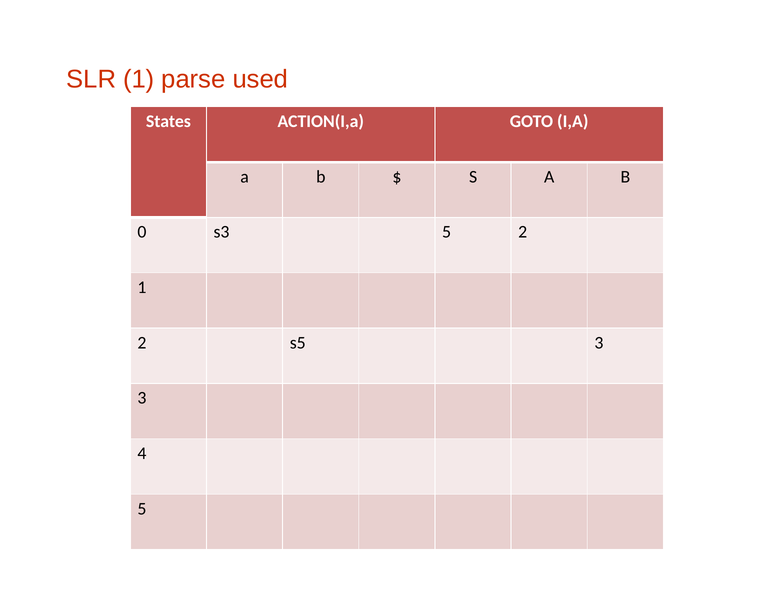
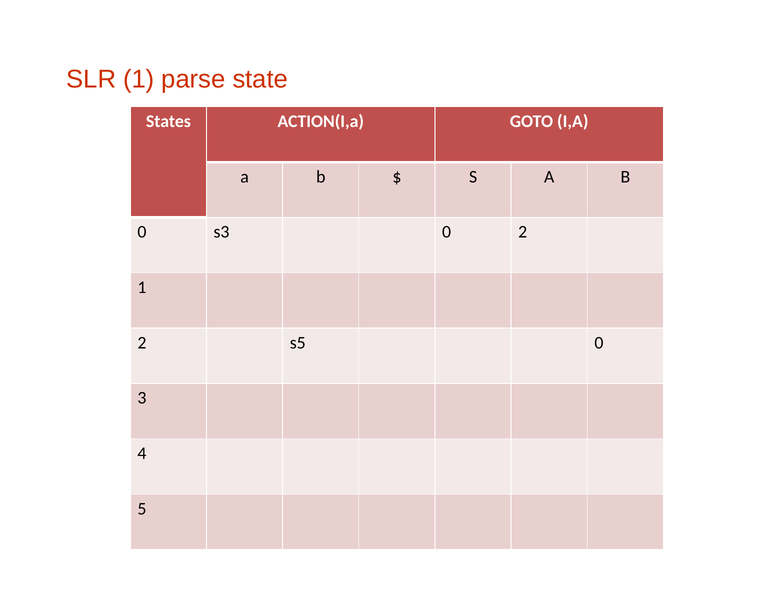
used: used -> state
s3 5: 5 -> 0
s5 3: 3 -> 0
